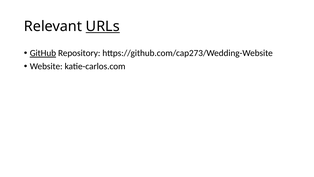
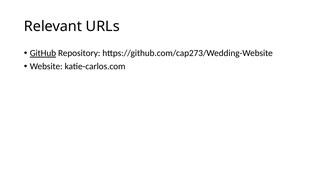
URLs underline: present -> none
